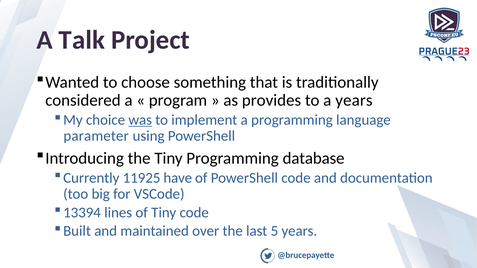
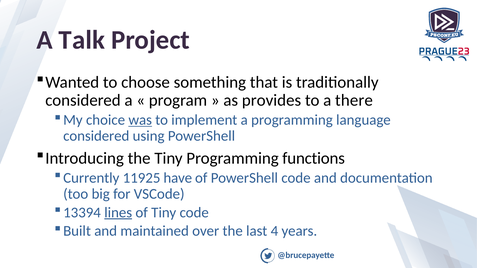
a years: years -> there
parameter at (96, 136): parameter -> considered
database: database -> functions
lines underline: none -> present
5: 5 -> 4
